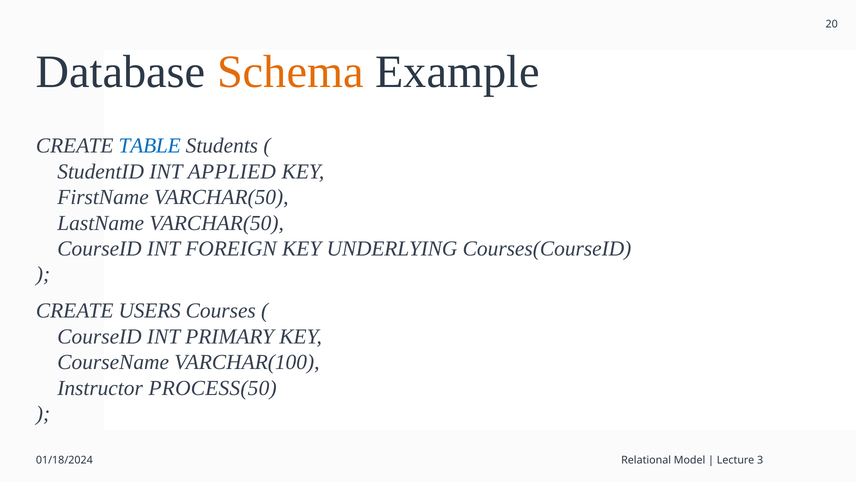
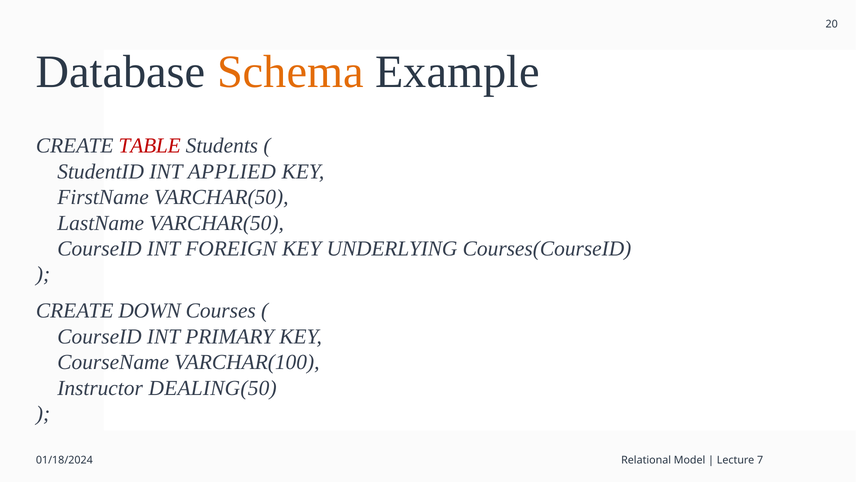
TABLE colour: blue -> red
USERS: USERS -> DOWN
PROCESS(50: PROCESS(50 -> DEALING(50
3: 3 -> 7
